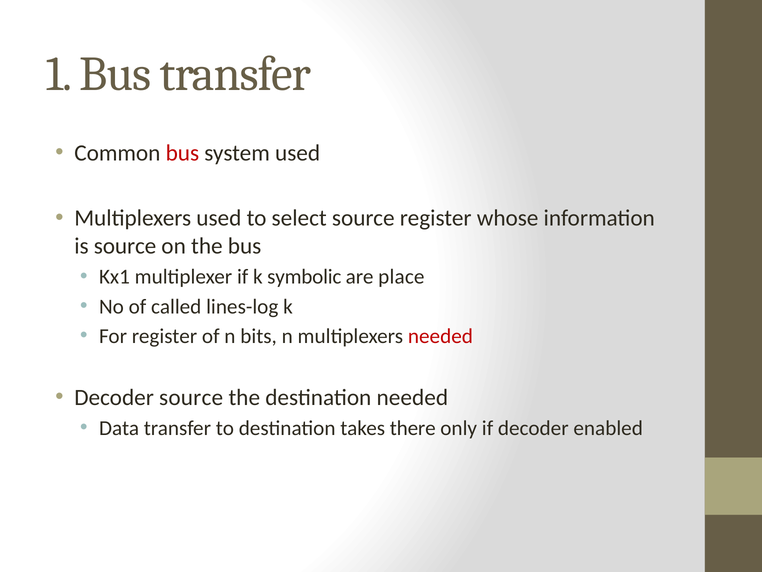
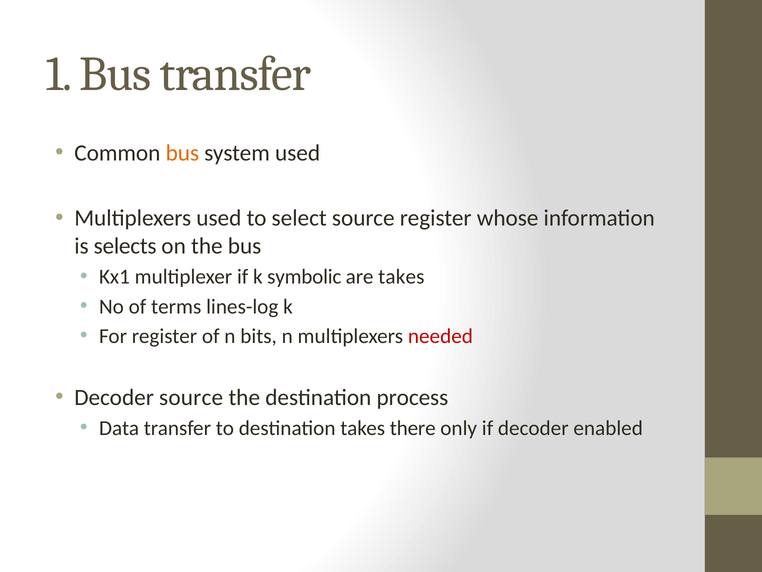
bus at (182, 153) colour: red -> orange
is source: source -> selects
are place: place -> takes
called: called -> terms
destination needed: needed -> process
